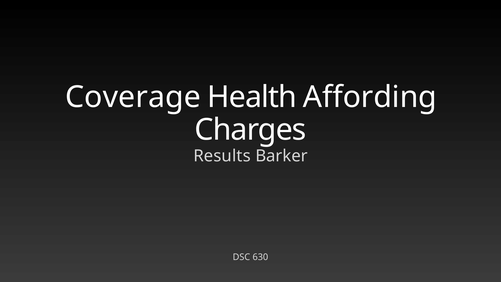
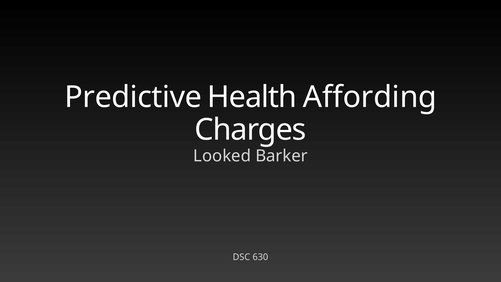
Coverage: Coverage -> Predictive
Results: Results -> Looked
